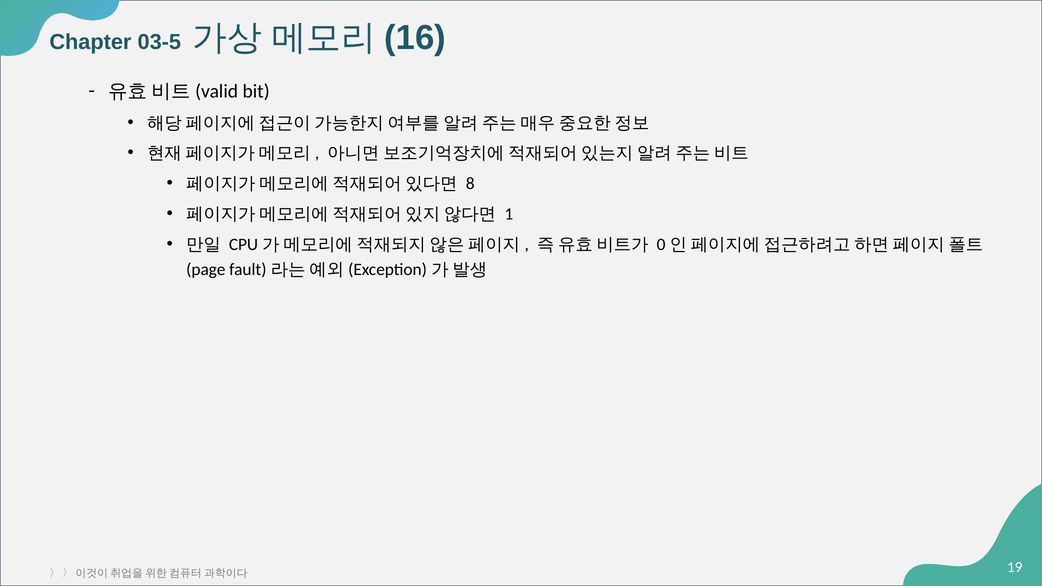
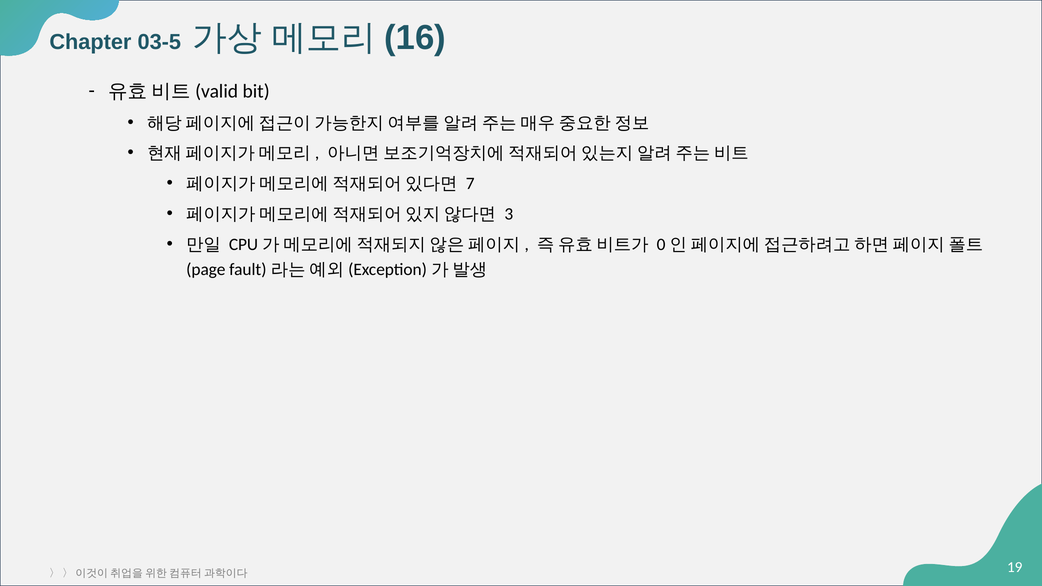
8: 8 -> 7
1: 1 -> 3
